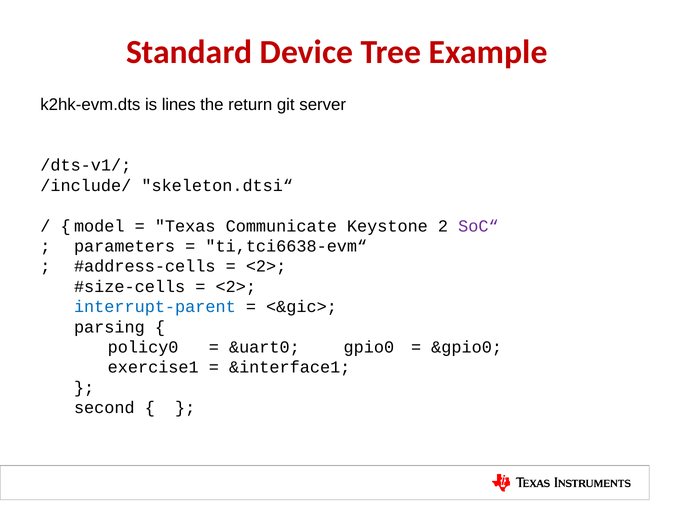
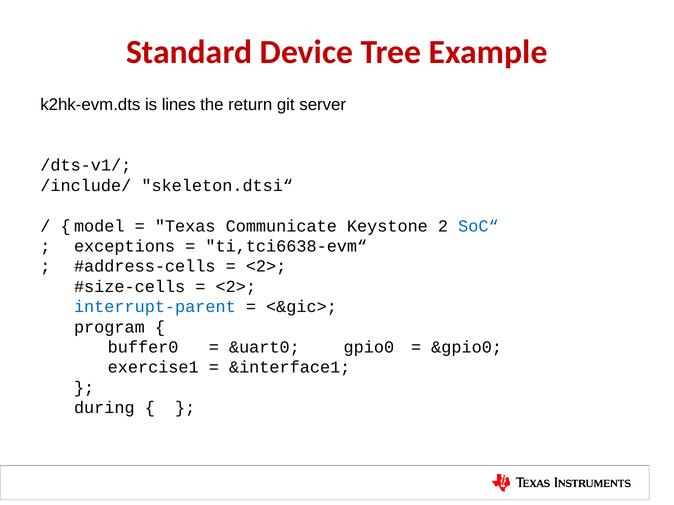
SoC“ colour: purple -> blue
parameters: parameters -> exceptions
parsing: parsing -> program
policy0: policy0 -> buffer0
second: second -> during
